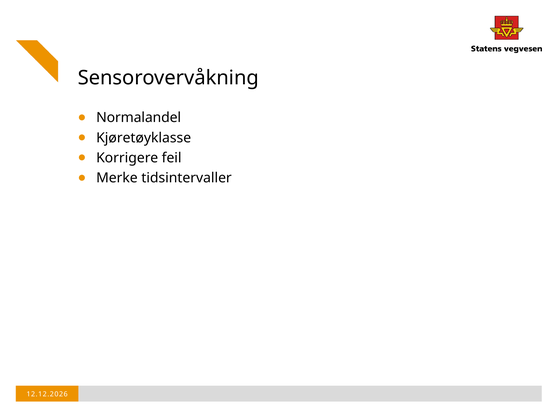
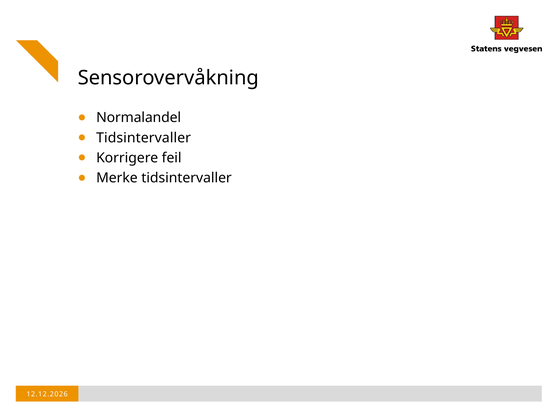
Kjøretøyklasse at (144, 138): Kjøretøyklasse -> Tidsintervaller
